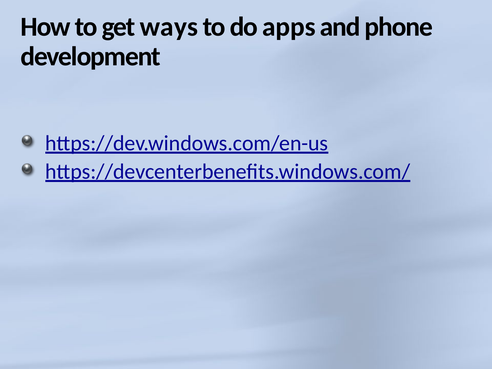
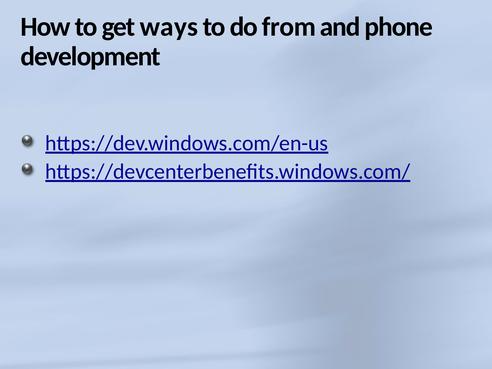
apps: apps -> from
